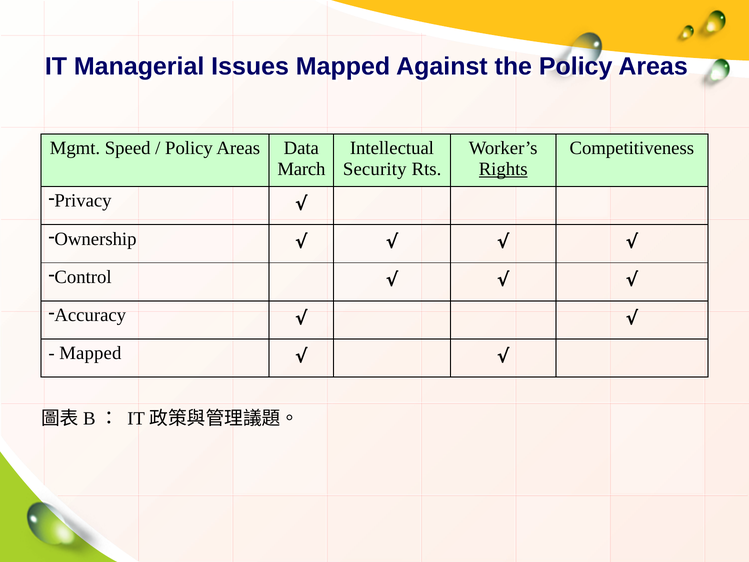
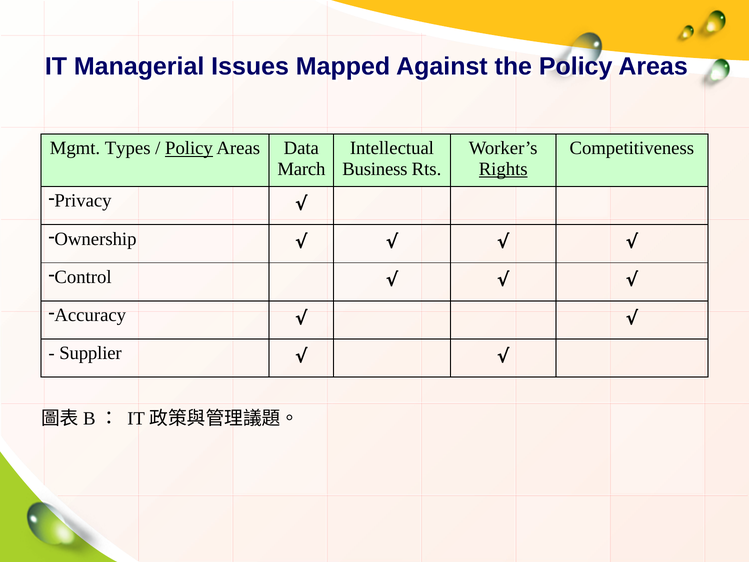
Speed: Speed -> Types
Policy at (189, 148) underline: none -> present
Security: Security -> Business
Mapped at (90, 353): Mapped -> Supplier
